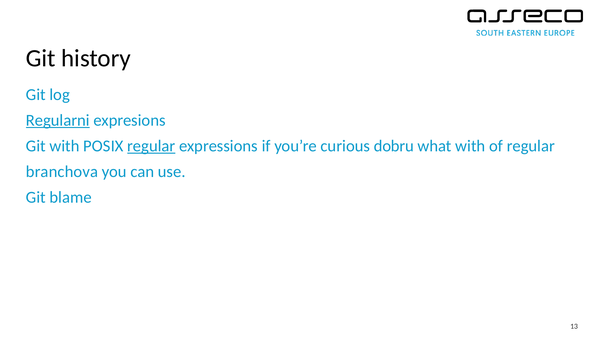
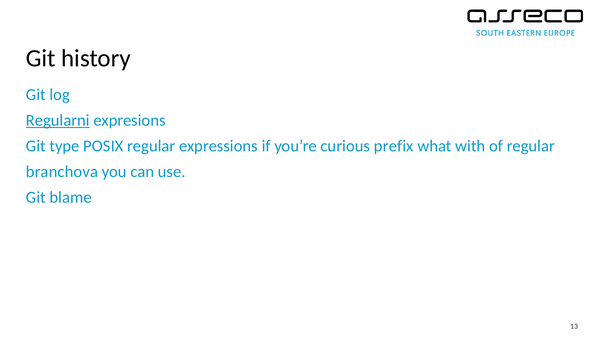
Git with: with -> type
regular at (151, 146) underline: present -> none
dobru: dobru -> prefix
